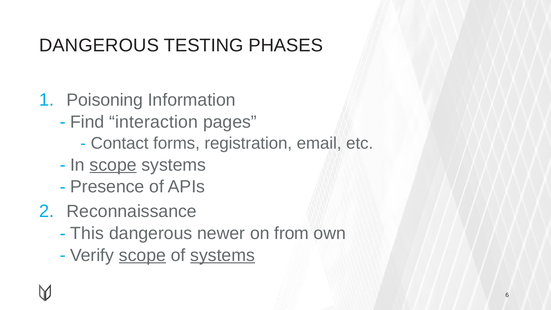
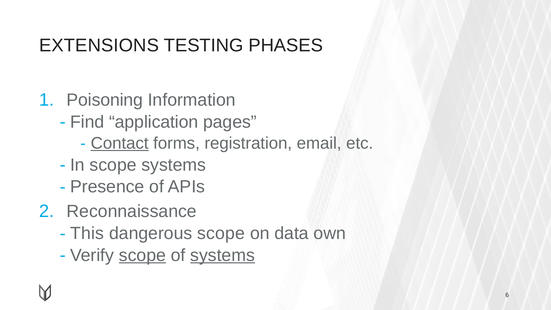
DANGEROUS at (99, 45): DANGEROUS -> EXTENSIONS
interaction: interaction -> application
Contact underline: none -> present
scope at (113, 165) underline: present -> none
dangerous newer: newer -> scope
from: from -> data
